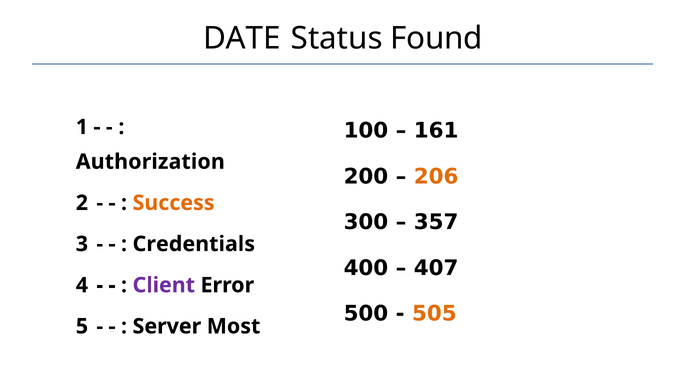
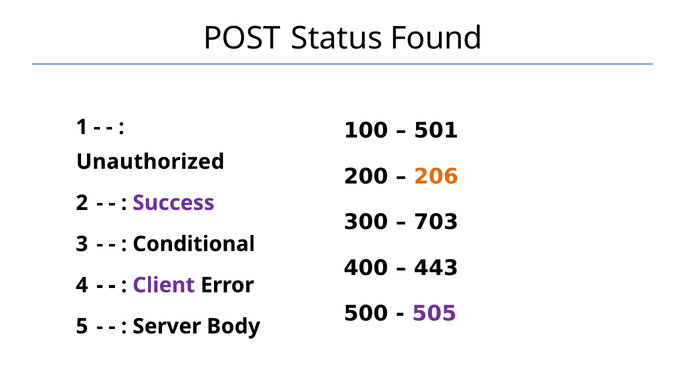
DATE: DATE -> POST
161: 161 -> 501
Authorization: Authorization -> Unauthorized
Success colour: orange -> purple
357: 357 -> 703
Credentials: Credentials -> Conditional
407: 407 -> 443
505 colour: orange -> purple
Most: Most -> Body
